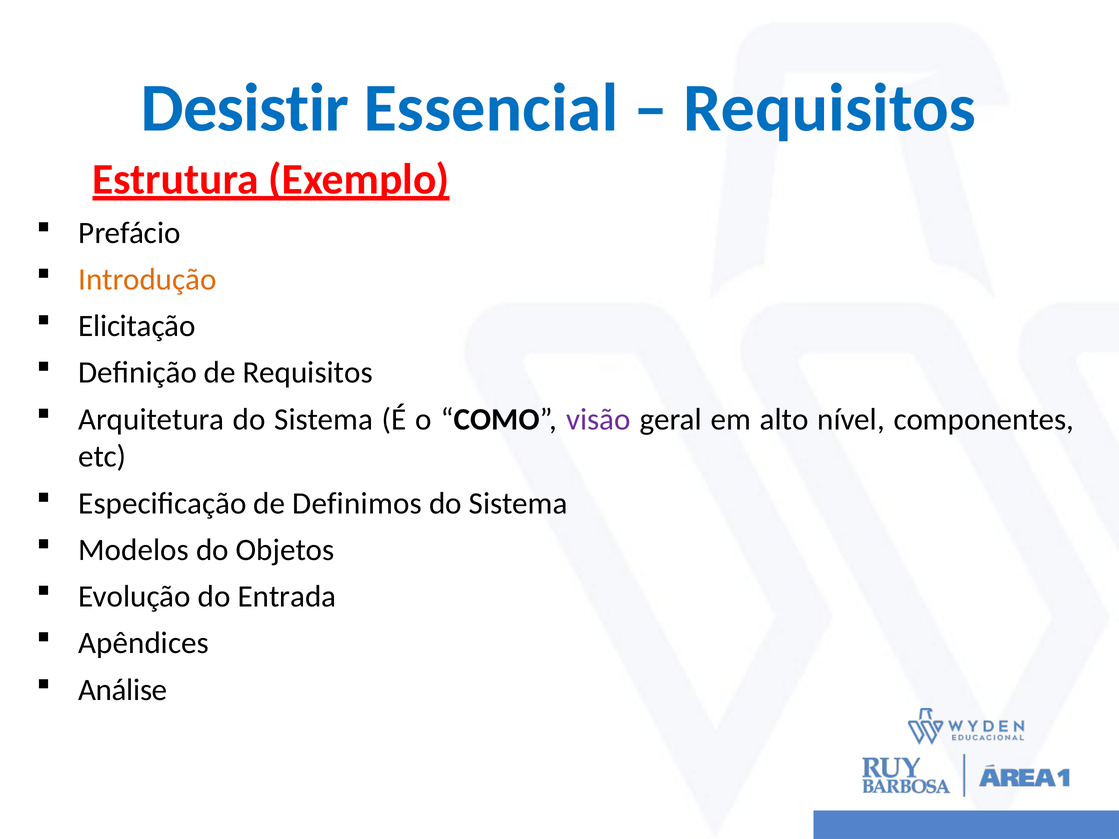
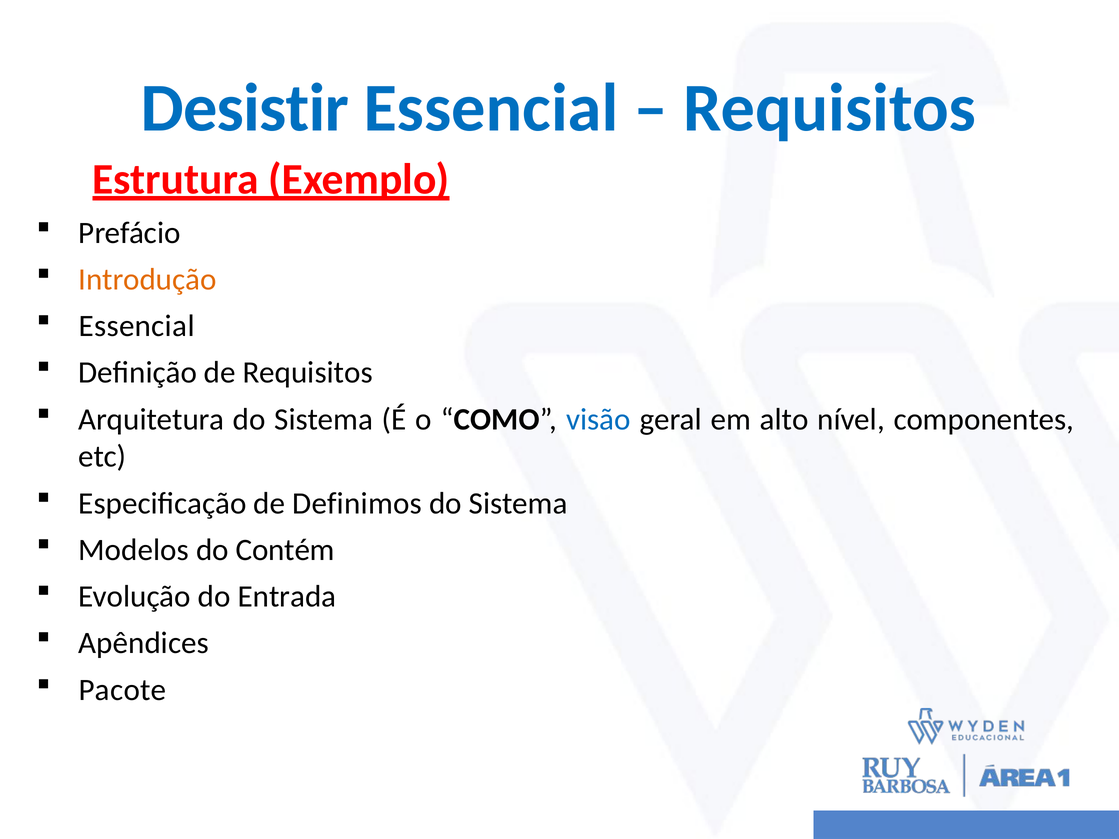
Elicitação at (137, 326): Elicitação -> Essencial
visão colour: purple -> blue
Objetos: Objetos -> Contém
Análise: Análise -> Pacote
